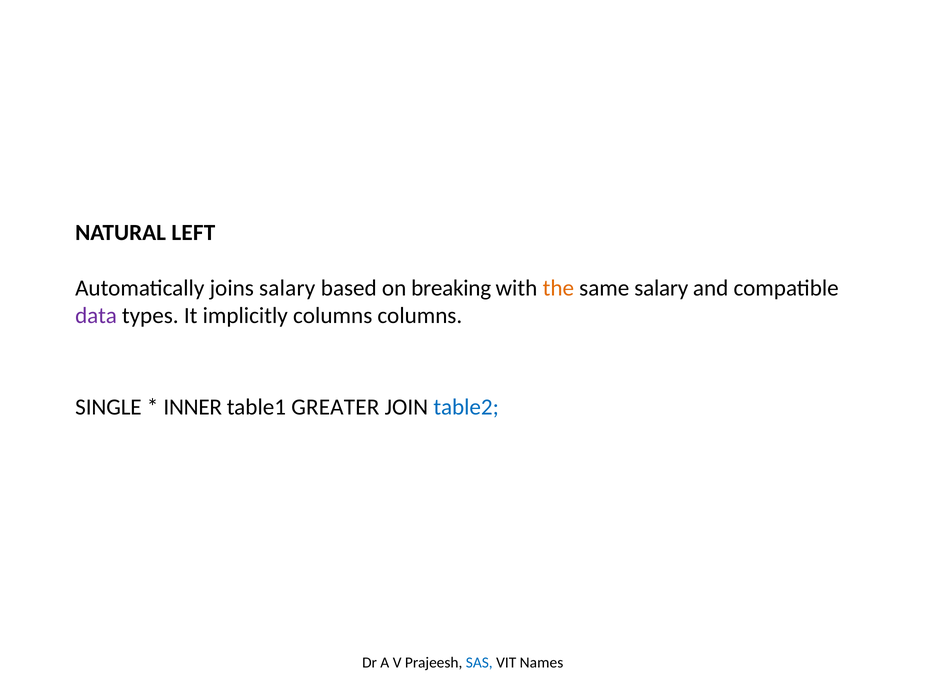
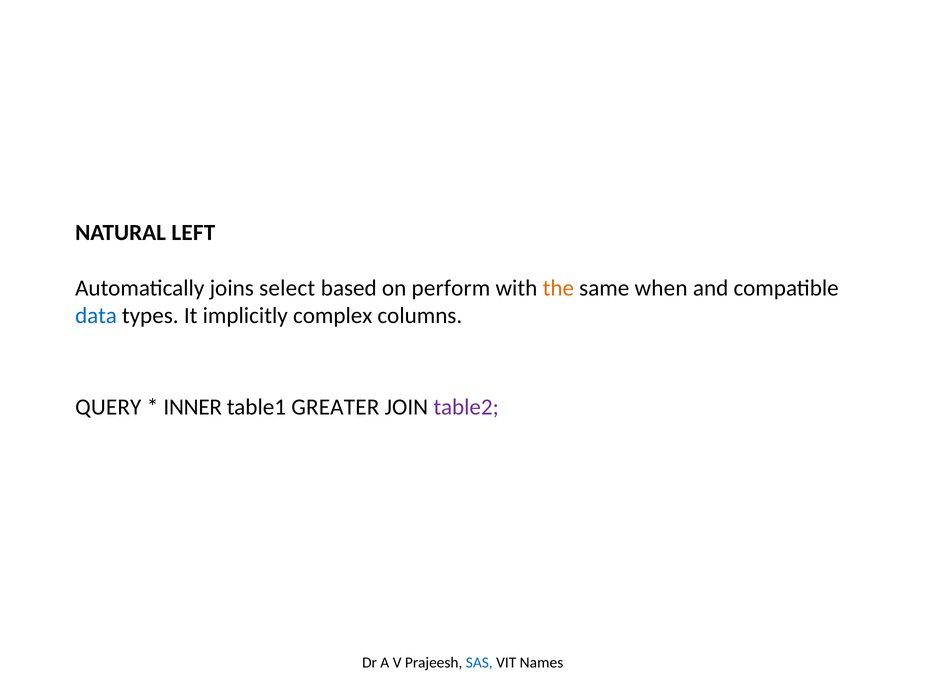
joins salary: salary -> select
breaking: breaking -> perform
same salary: salary -> when
data colour: purple -> blue
implicitly columns: columns -> complex
SINGLE: SINGLE -> QUERY
table2 colour: blue -> purple
